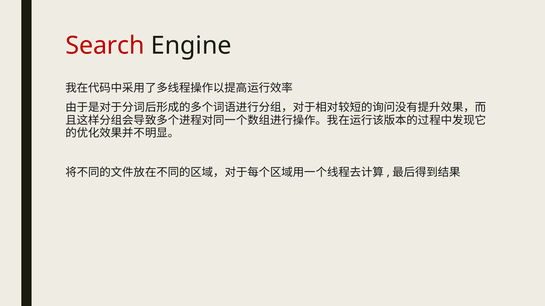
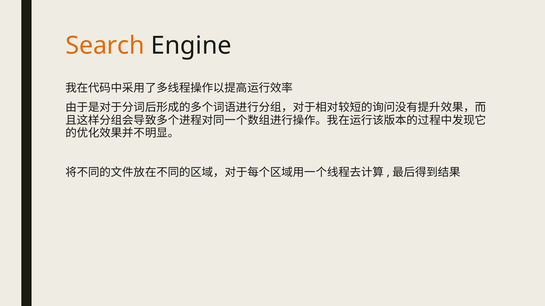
Search colour: red -> orange
